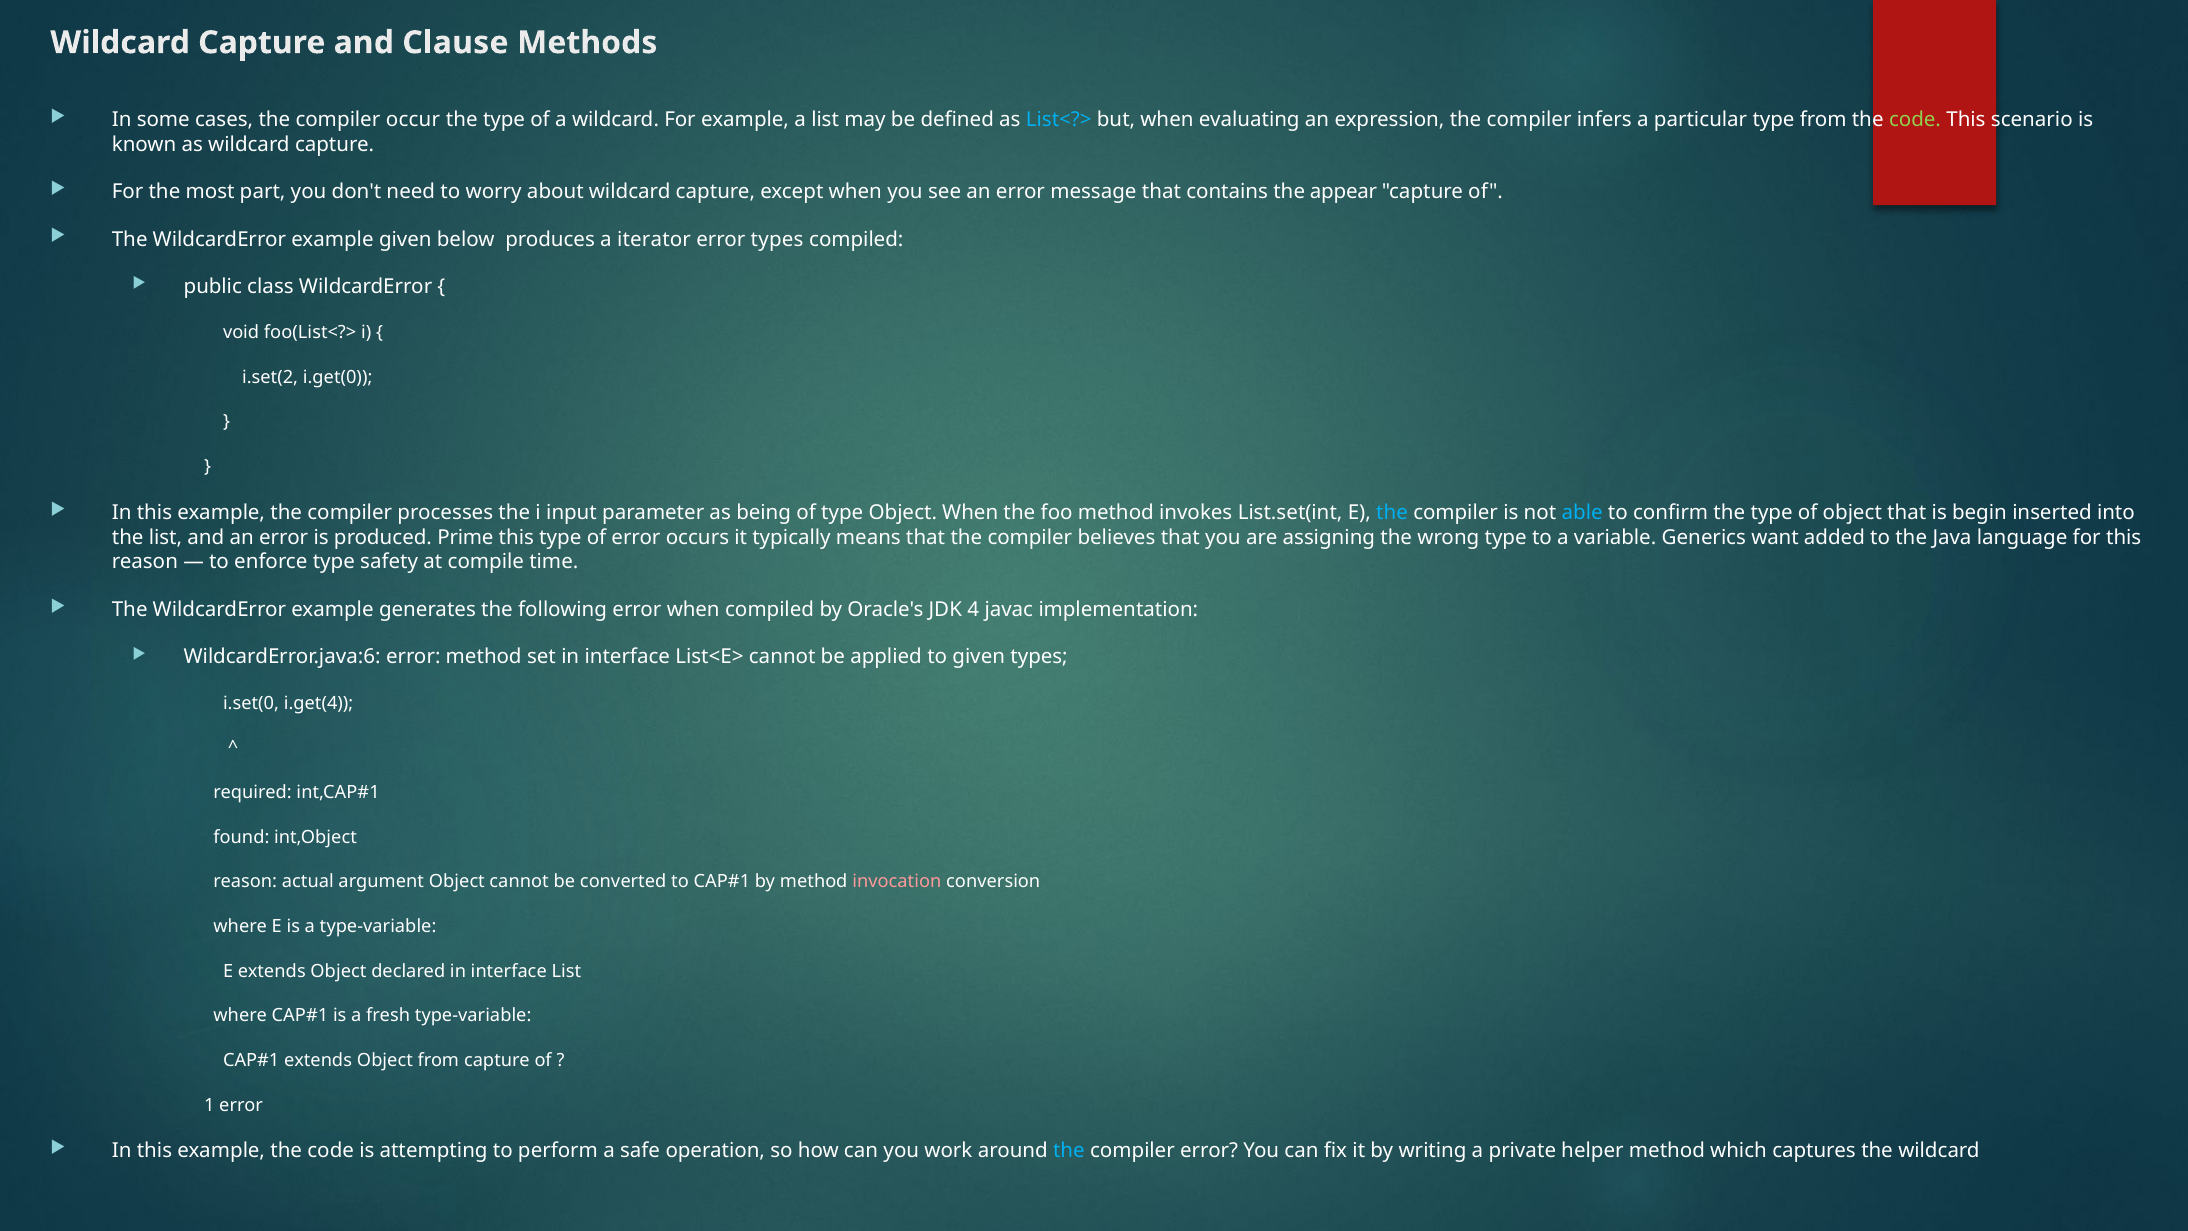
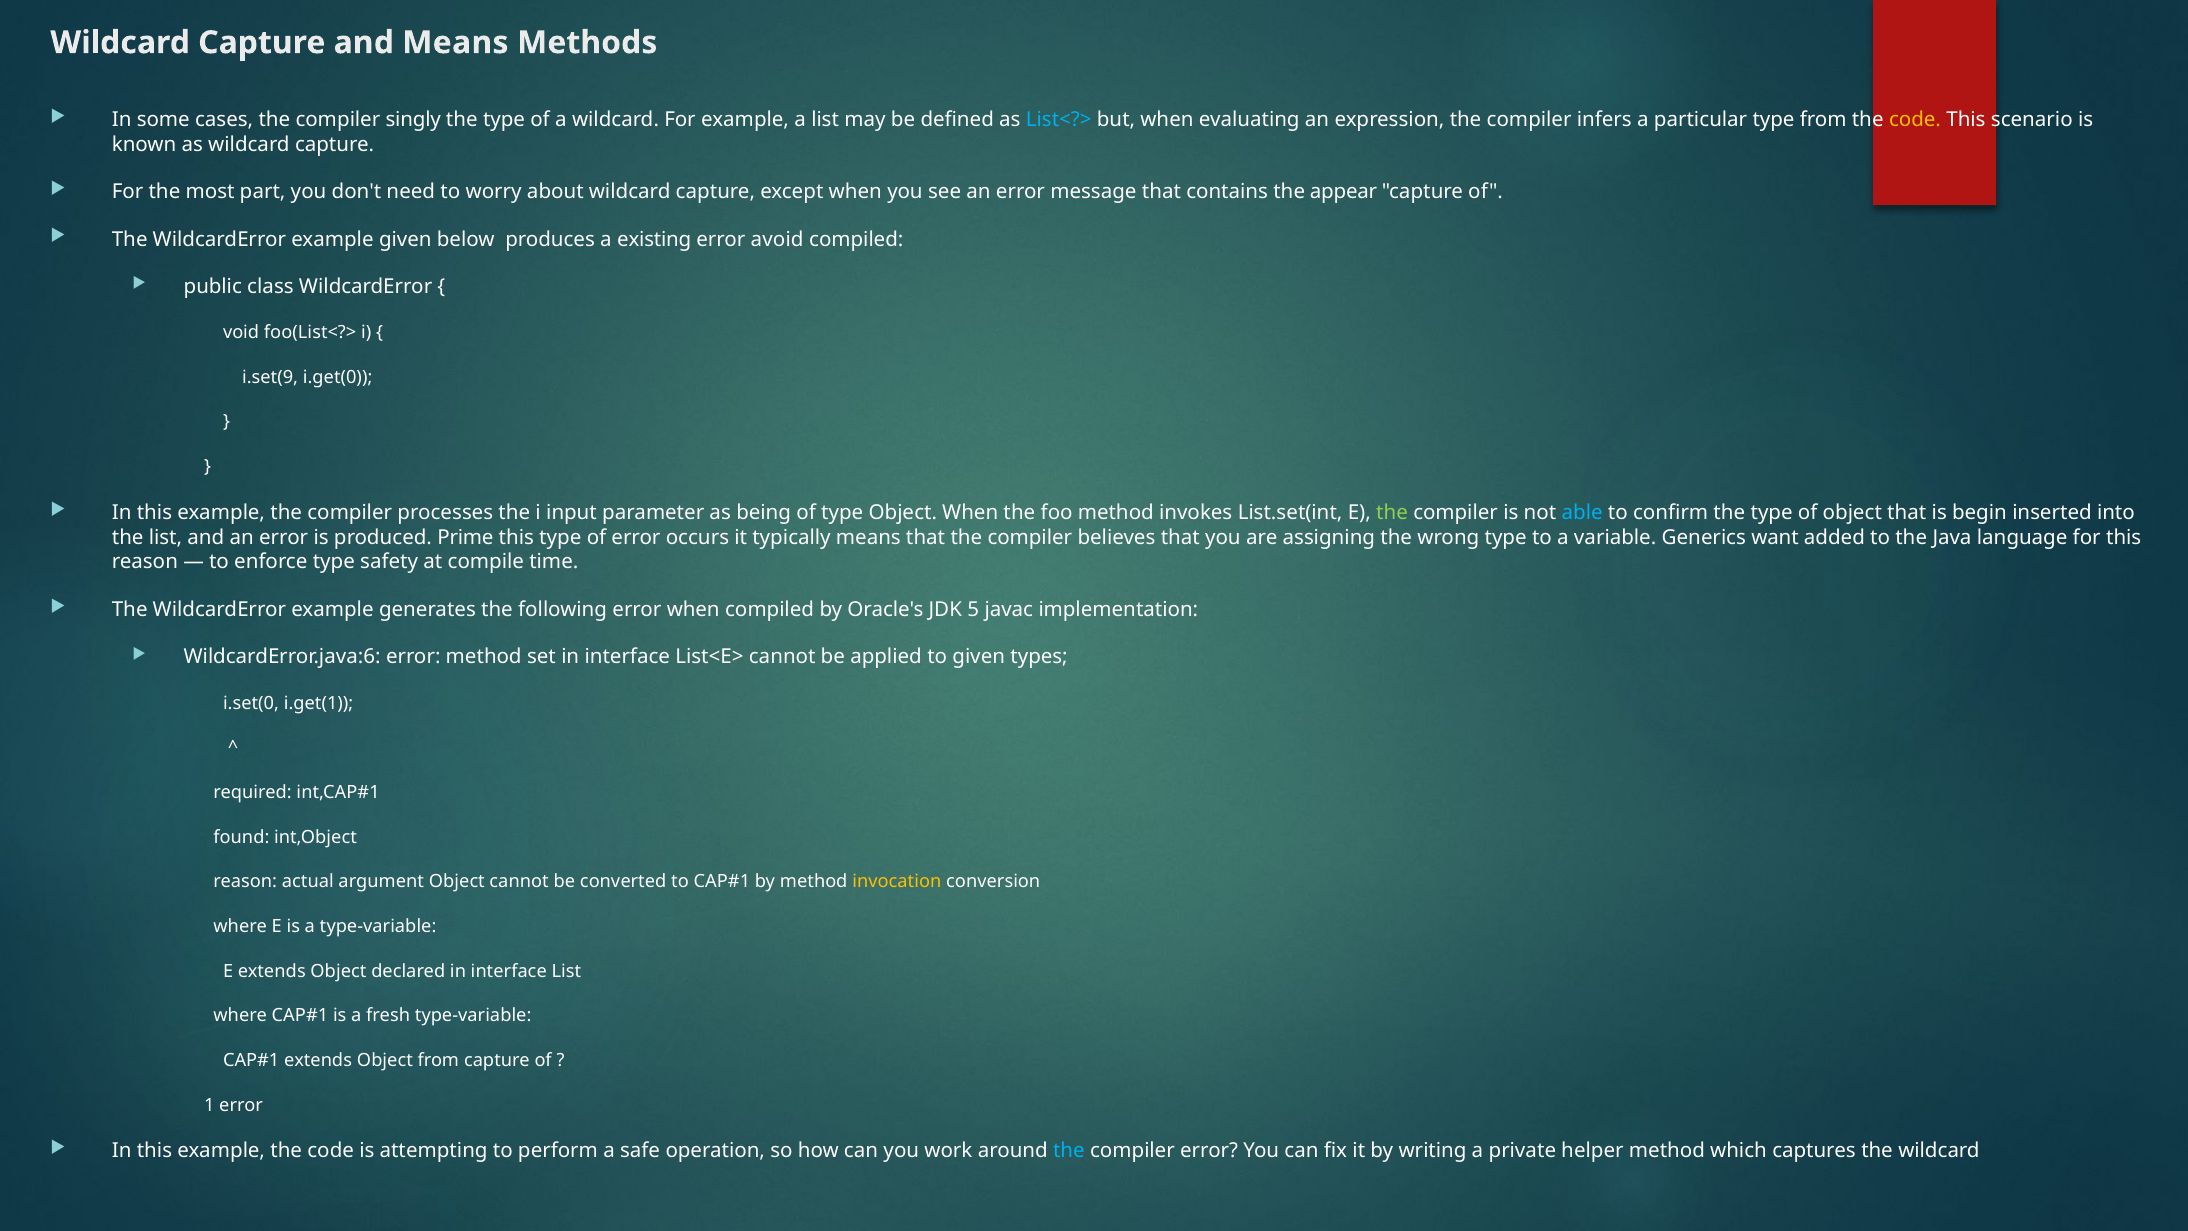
and Clause: Clause -> Means
occur: occur -> singly
code at (1915, 120) colour: light green -> yellow
iterator: iterator -> existing
error types: types -> avoid
i.set(2: i.set(2 -> i.set(9
the at (1392, 513) colour: light blue -> light green
4: 4 -> 5
i.get(4: i.get(4 -> i.get(1
invocation colour: pink -> yellow
